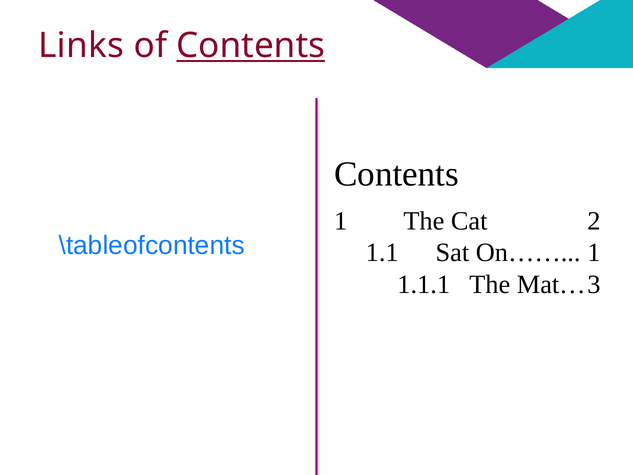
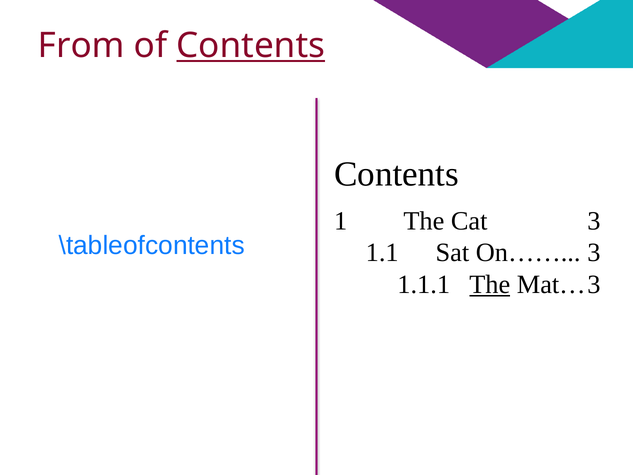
Links: Links -> From
Cat 2: 2 -> 3
On…… 1: 1 -> 3
The at (490, 284) underline: none -> present
